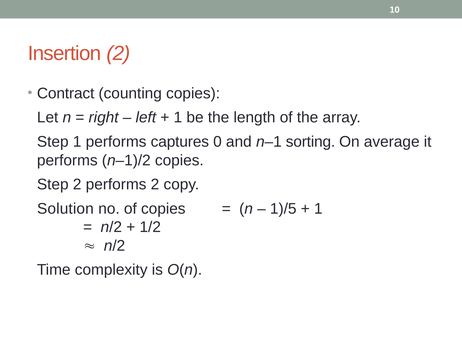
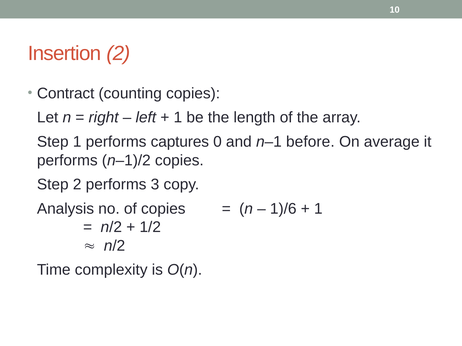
sorting: sorting -> before
performs 2: 2 -> 3
Solution: Solution -> Analysis
1)/5: 1)/5 -> 1)/6
